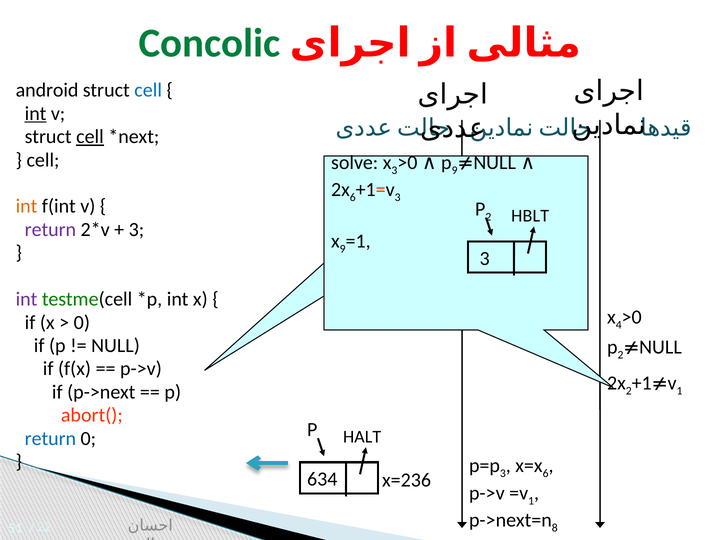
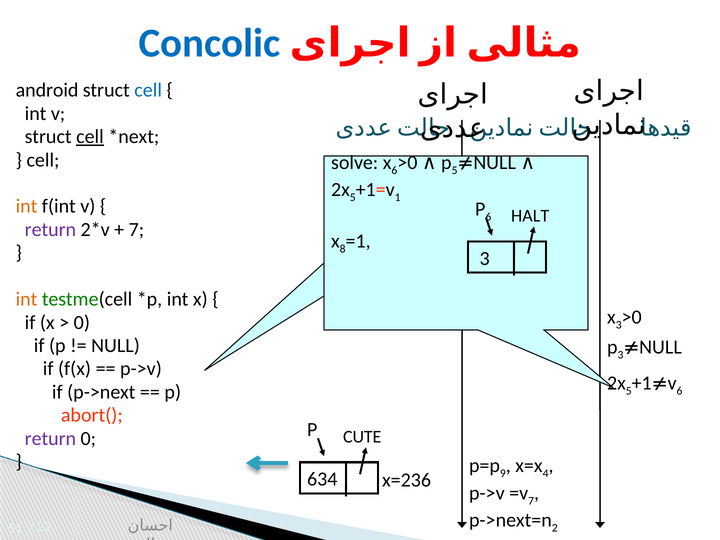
Concolic colour: green -> blue
int at (36, 114) underline: present -> none
9 at (455, 170): 9 -> 5
x 3: 3 -> 6
6 at (353, 198): 6 -> 5
3 at (398, 198): 3 -> 1
2 at (488, 217): 2 -> 6
HBLT: HBLT -> HALT
3 at (136, 230): 3 -> 7
x 9: 9 -> 8
int at (27, 299) colour: purple -> orange
4 at (619, 325): 4 -> 3
2 at (620, 355): 2 -> 3
2 at (629, 391): 2 -> 5
1 at (680, 391): 1 -> 6
HALT: HALT -> CUTE
return at (50, 438) colour: blue -> purple
3 at (503, 473): 3 -> 9
6 at (546, 473): 6 -> 4
1 at (531, 501): 1 -> 7
8: 8 -> 2
